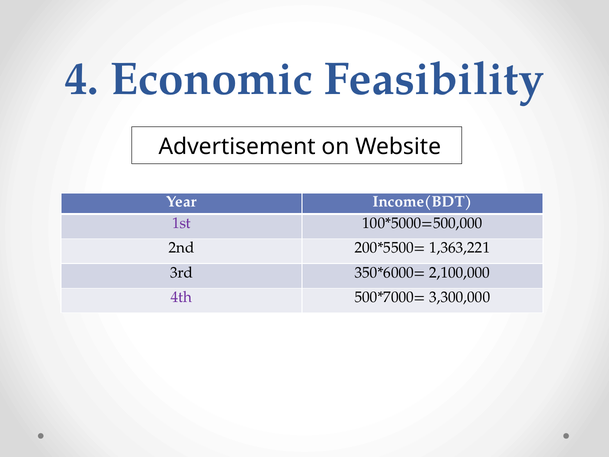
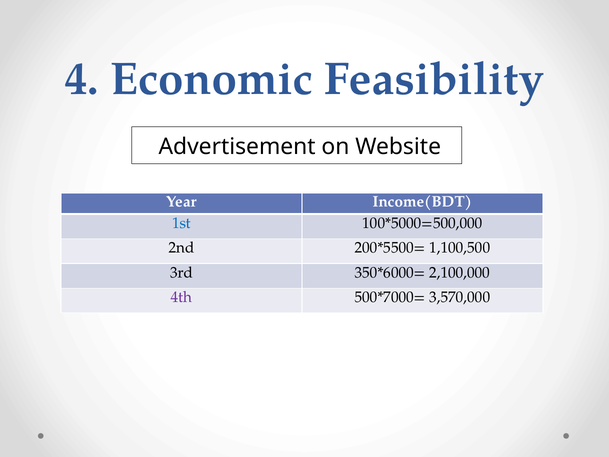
1st colour: purple -> blue
1,363,221: 1,363,221 -> 1,100,500
3,300,000: 3,300,000 -> 3,570,000
